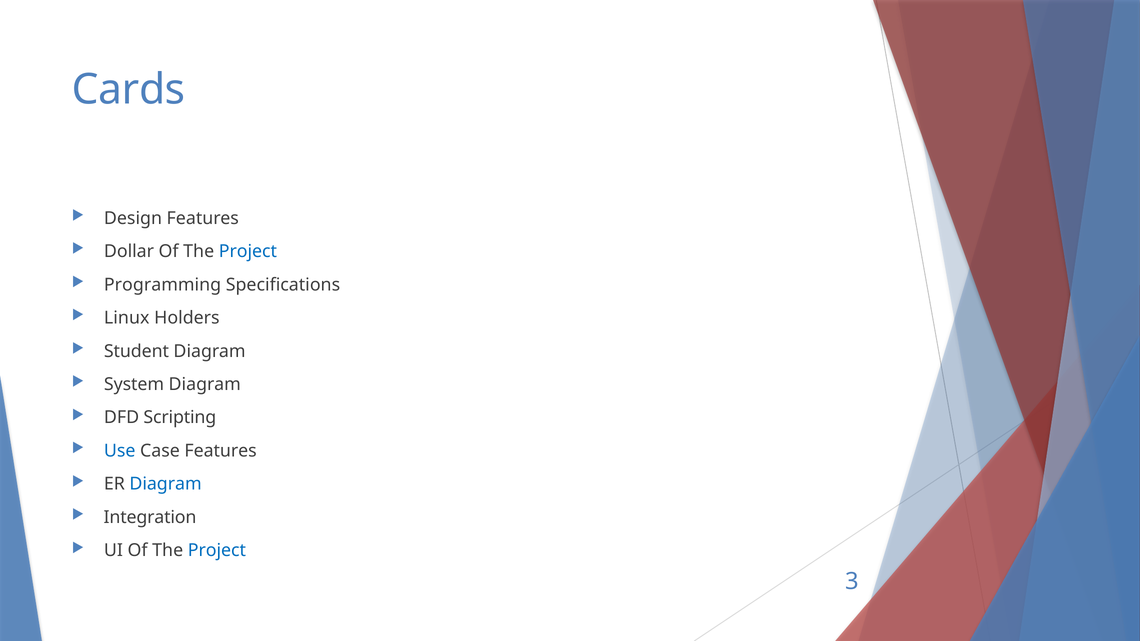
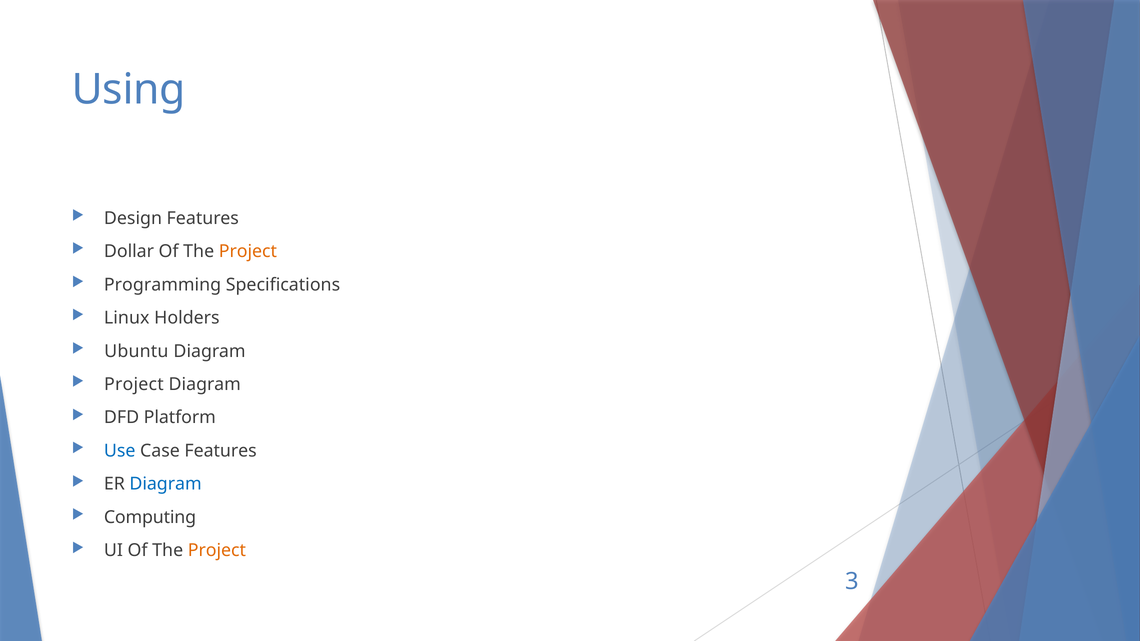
Cards: Cards -> Using
Project at (248, 251) colour: blue -> orange
Student: Student -> Ubuntu
System at (134, 385): System -> Project
Scripting: Scripting -> Platform
Integration: Integration -> Computing
Project at (217, 551) colour: blue -> orange
